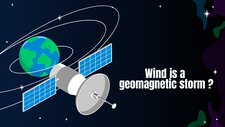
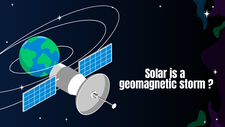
Wind: Wind -> Solar
